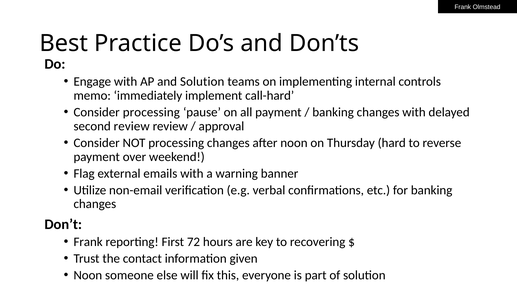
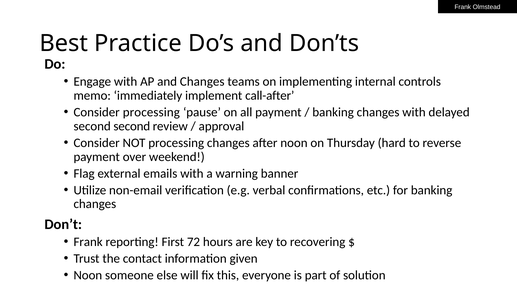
and Solution: Solution -> Changes
call-hard: call-hard -> call-after
second review: review -> second
